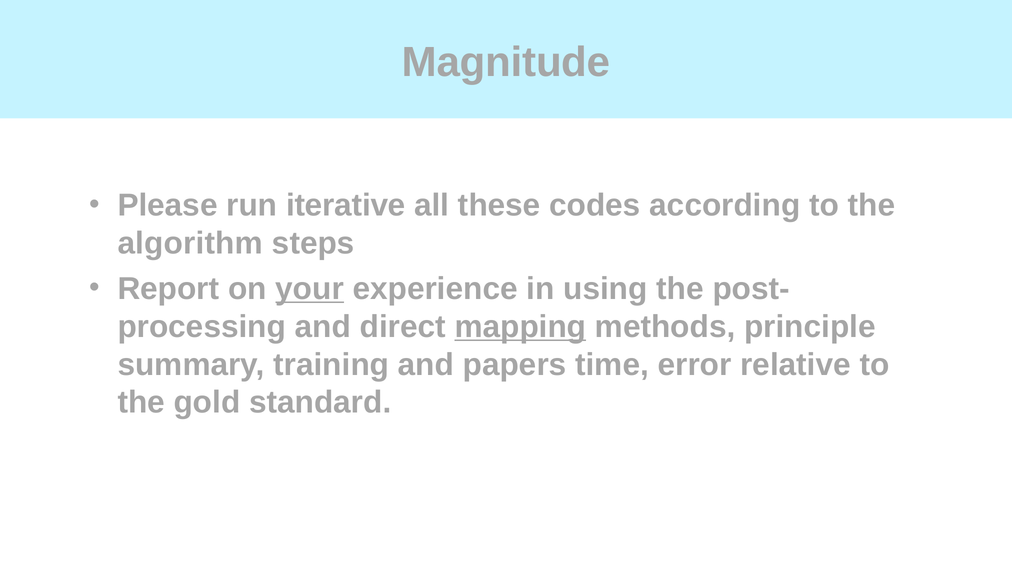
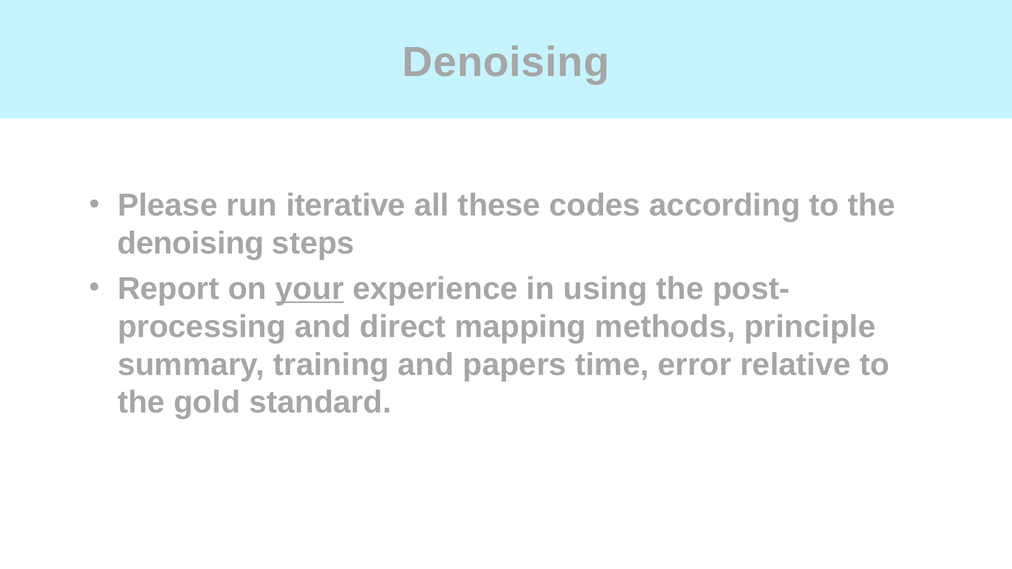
Magnitude at (506, 62): Magnitude -> Denoising
algorithm at (190, 244): algorithm -> denoising
mapping underline: present -> none
